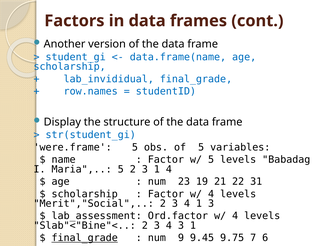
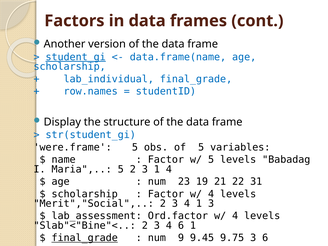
student_gi underline: none -> present
lab_invididual: lab_invididual -> lab_individual
4 3: 3 -> 6
9.75 7: 7 -> 3
